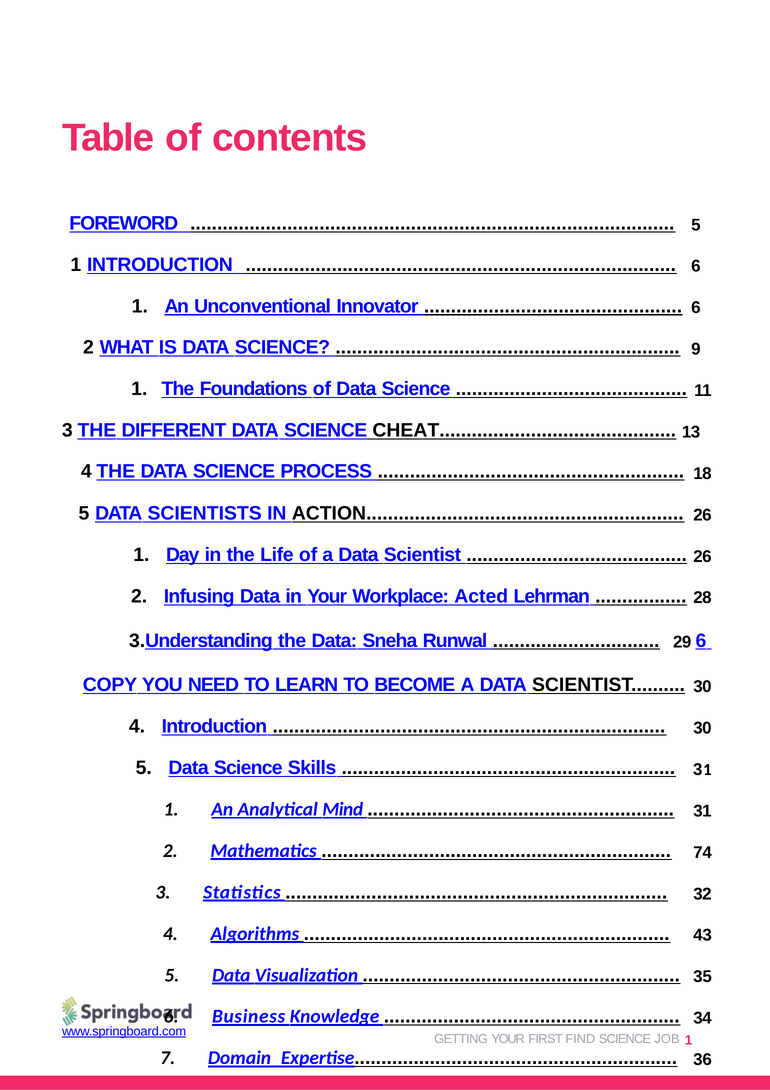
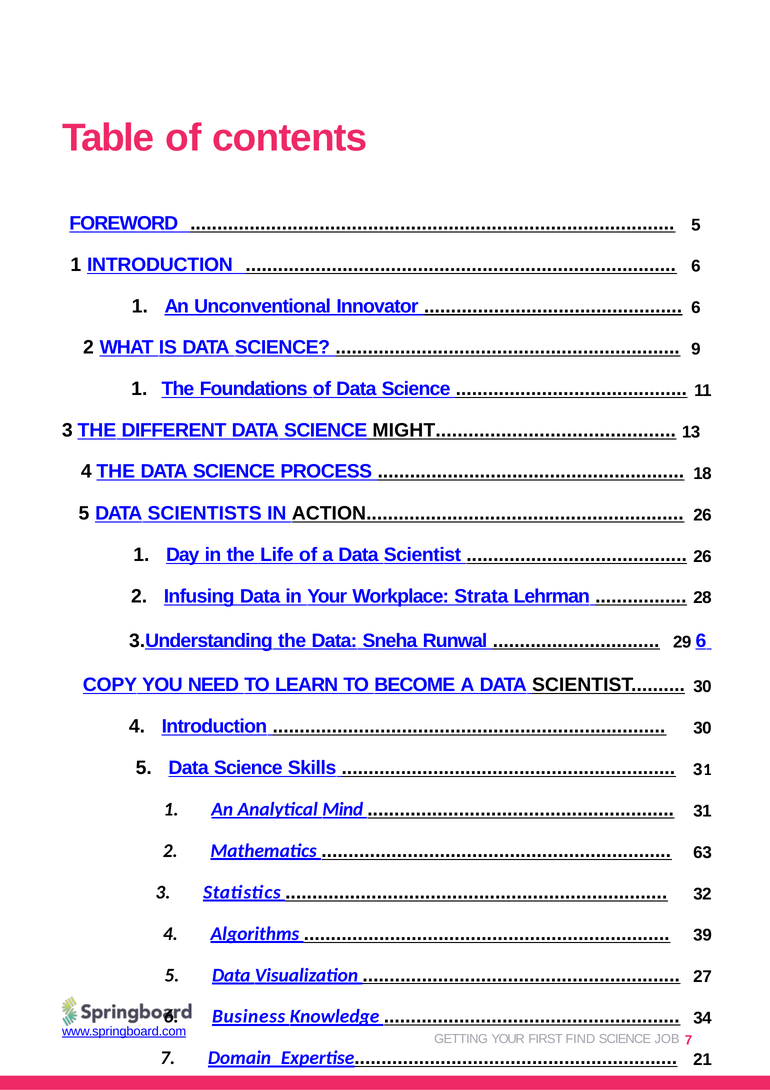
CHEAT: CHEAT -> MIGHT
Acted: Acted -> Strata
74: 74 -> 63
43: 43 -> 39
35: 35 -> 27
JOB 1: 1 -> 7
Expertise 36: 36 -> 21
